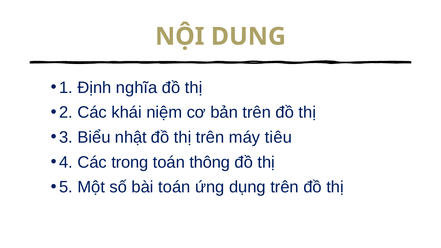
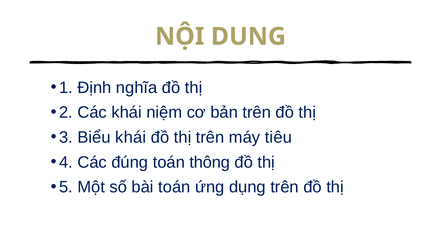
Biểu nhật: nhật -> khái
trong: trong -> đúng
